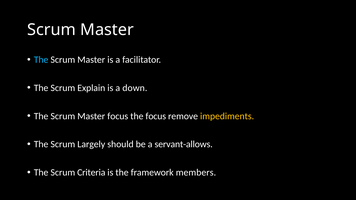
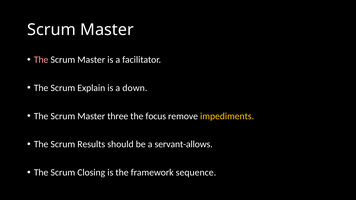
The at (41, 60) colour: light blue -> pink
Master focus: focus -> three
Largely: Largely -> Results
Criteria: Criteria -> Closing
members: members -> sequence
